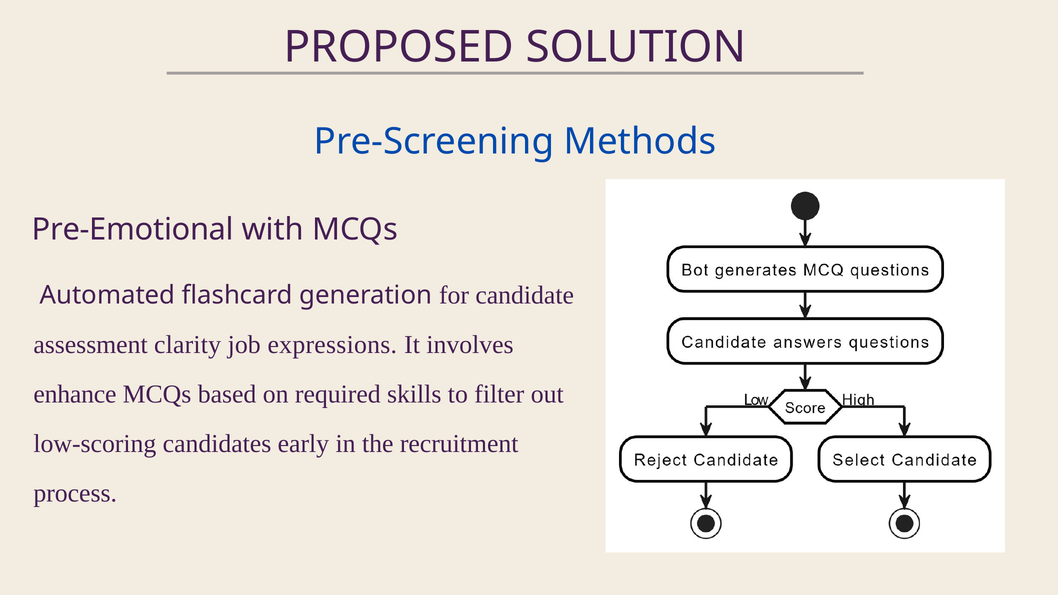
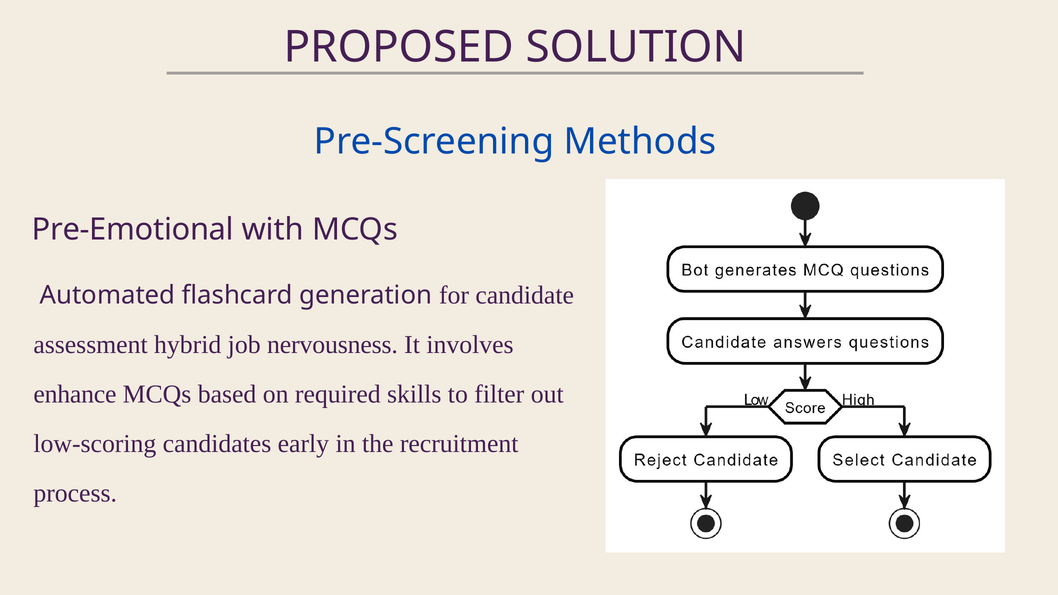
clarity: clarity -> hybrid
expressions: expressions -> nervousness
